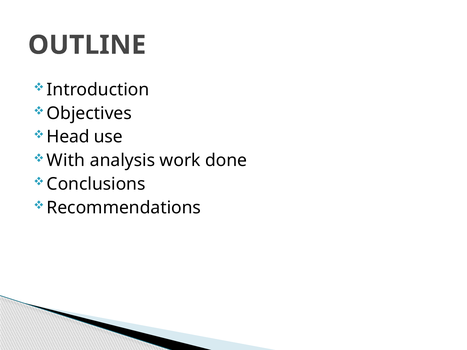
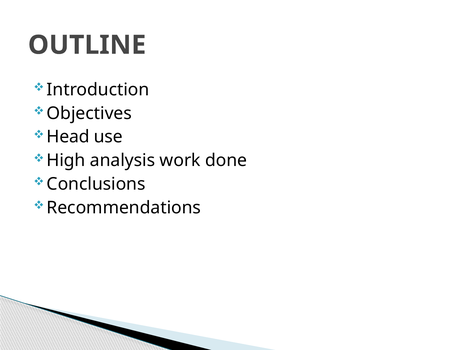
With: With -> High
